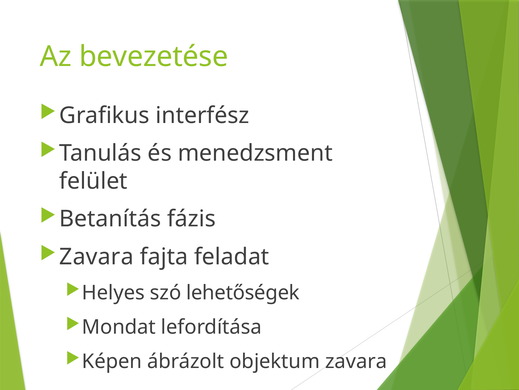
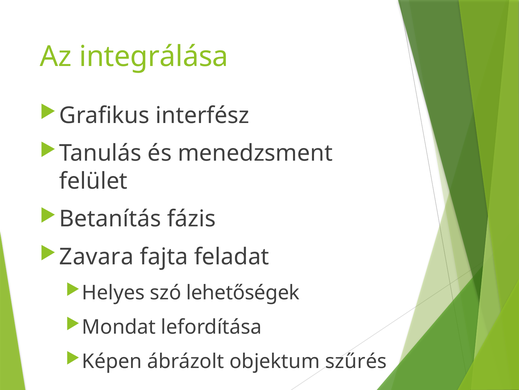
bevezetése: bevezetése -> integrálása
objektum zavara: zavara -> szűrés
